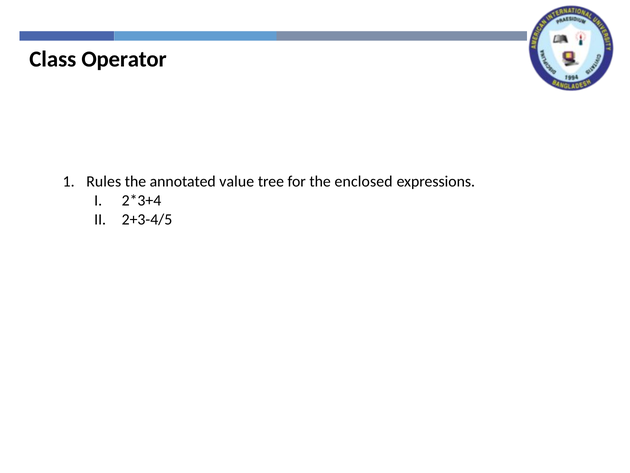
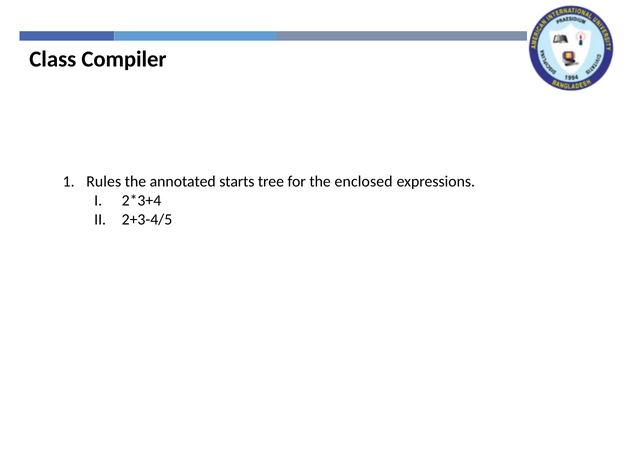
Operator: Operator -> Compiler
value: value -> starts
